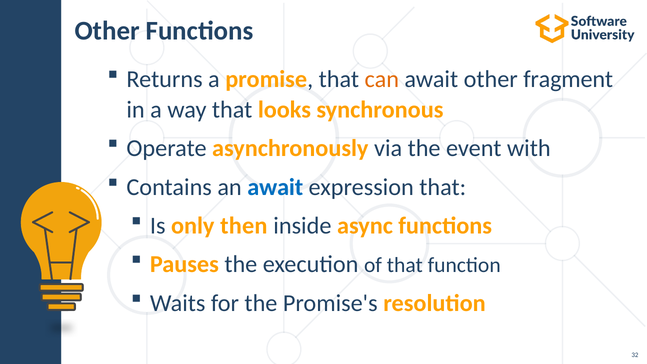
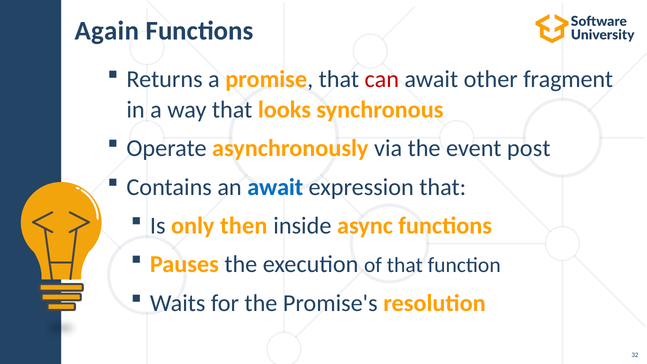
Other at (107, 31): Other -> Again
can colour: orange -> red
with: with -> post
